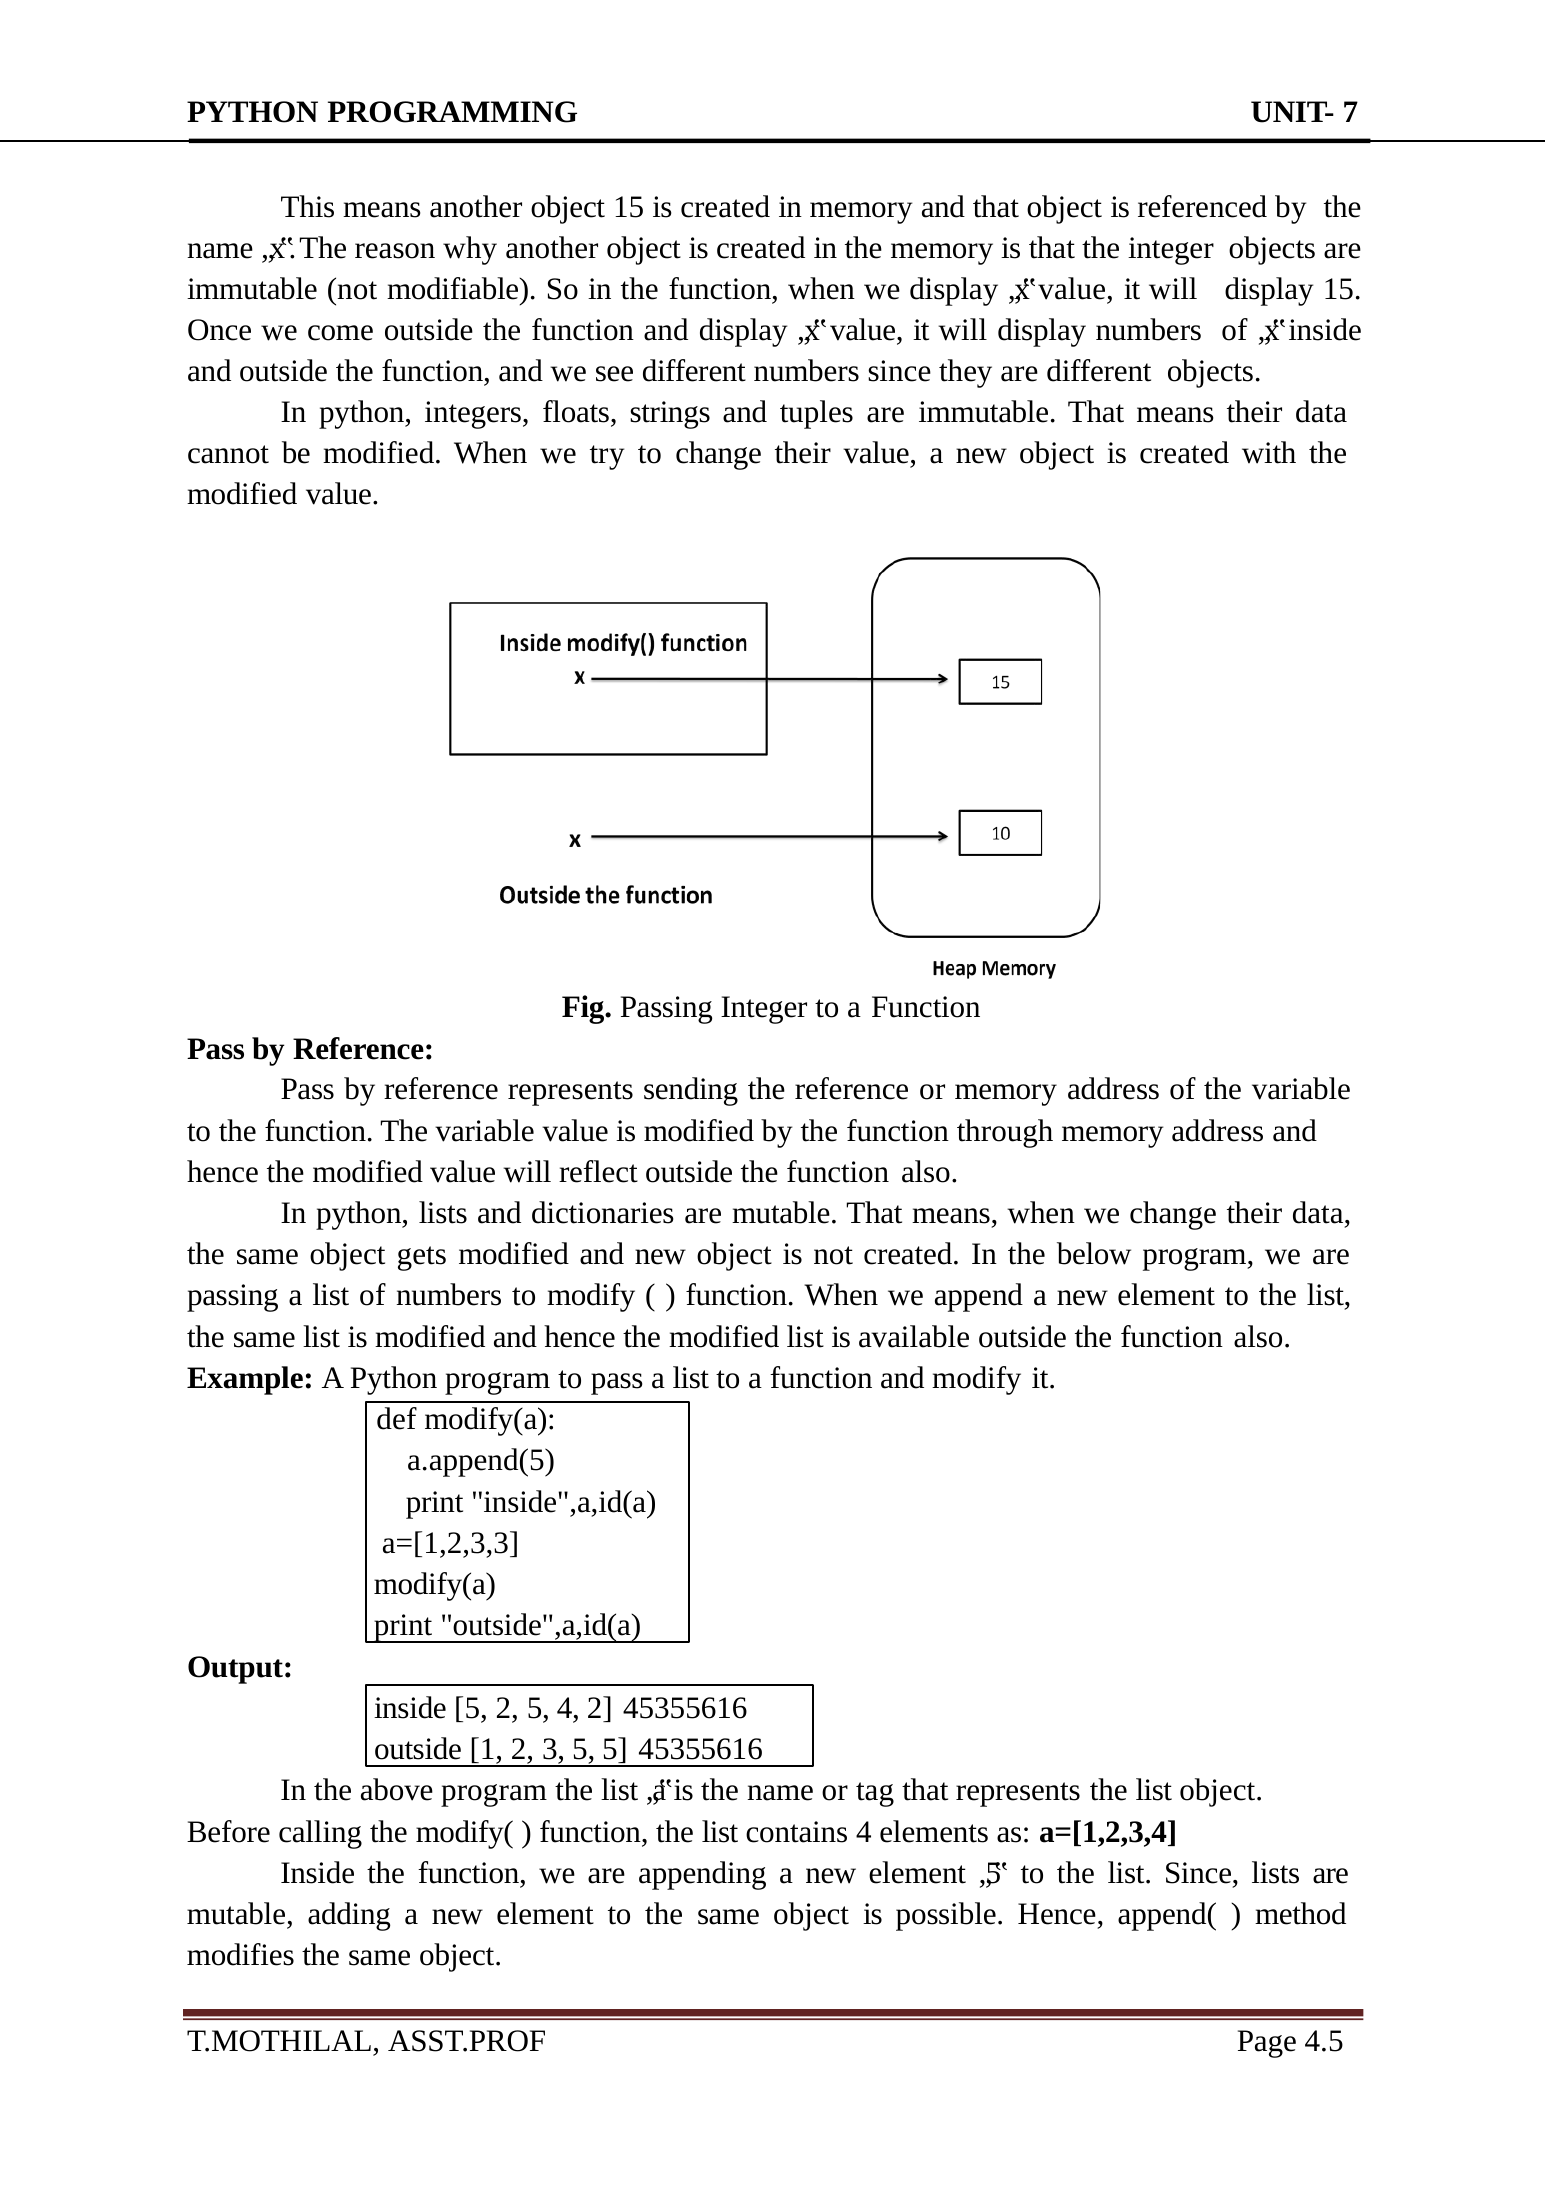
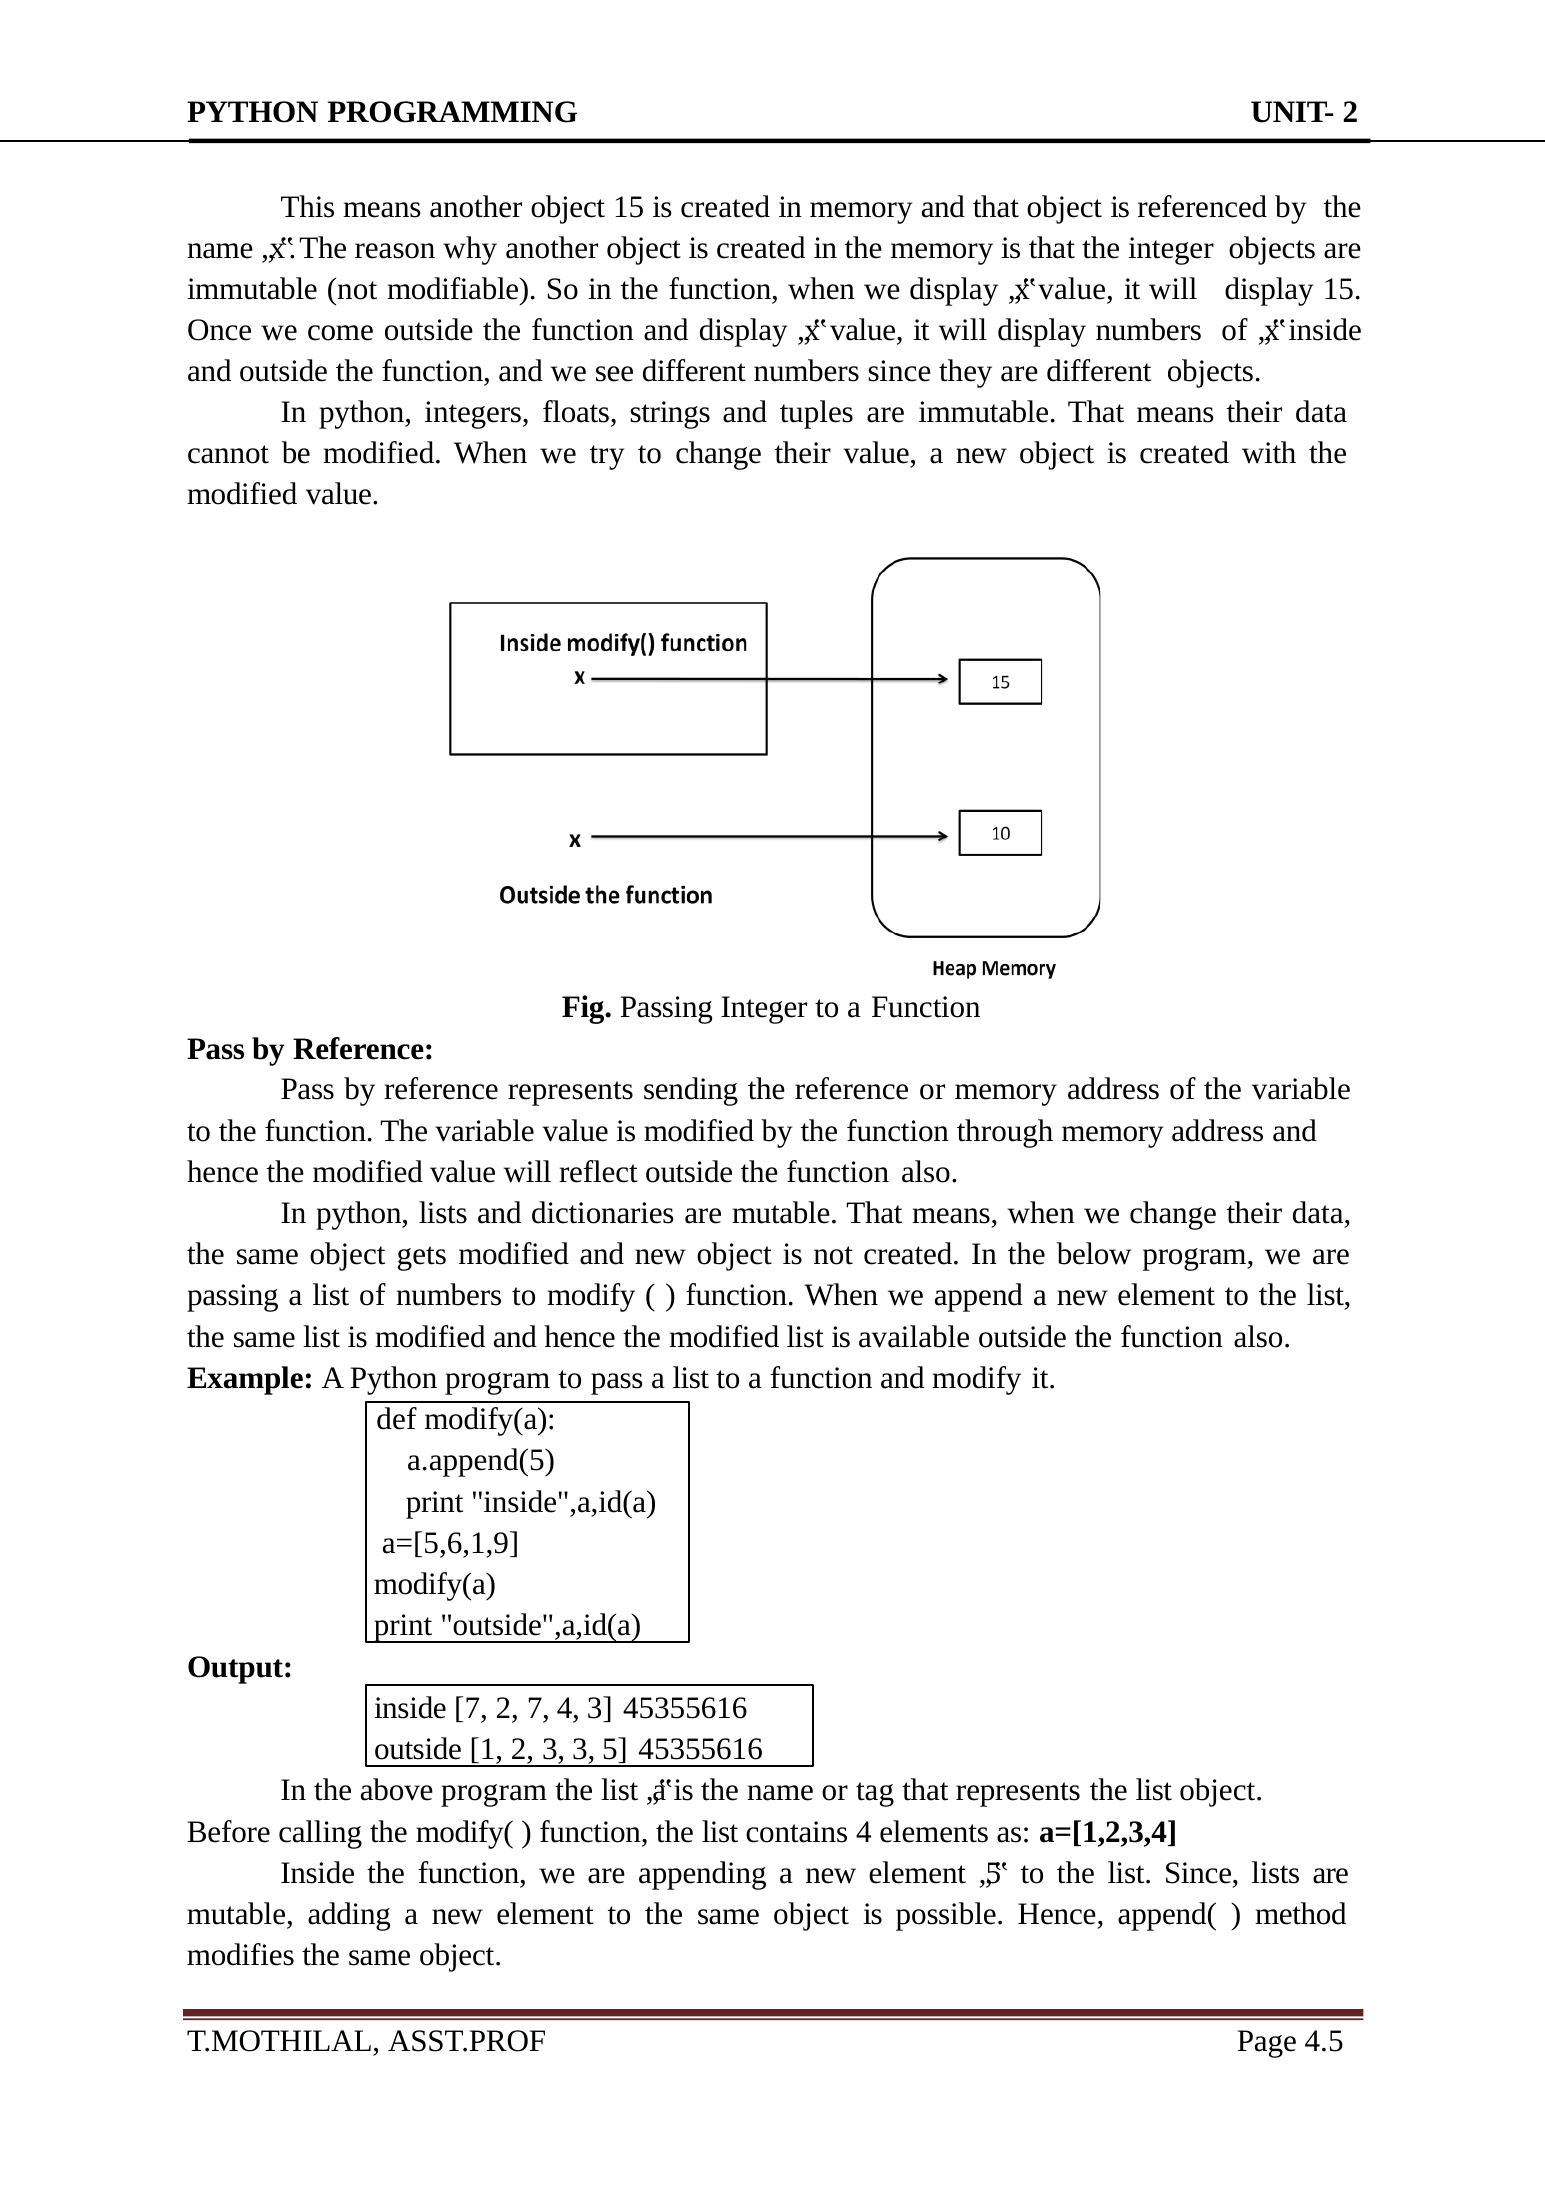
UNIT- 7: 7 -> 2
a=[1,2,3,3: a=[1,2,3,3 -> a=[5,6,1,9
inside 5: 5 -> 7
2 5: 5 -> 7
4 2: 2 -> 3
3 5: 5 -> 3
